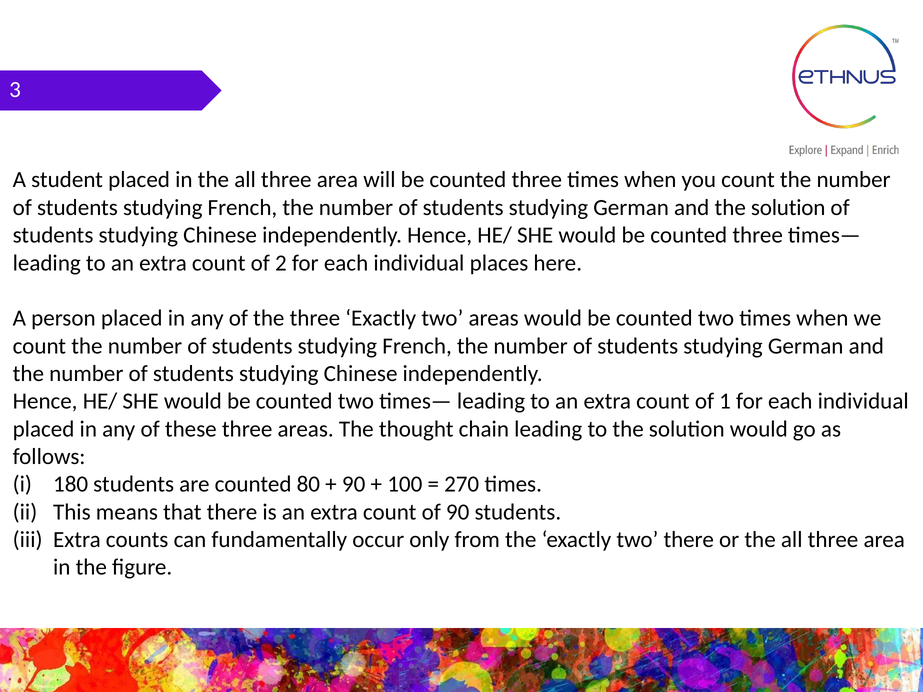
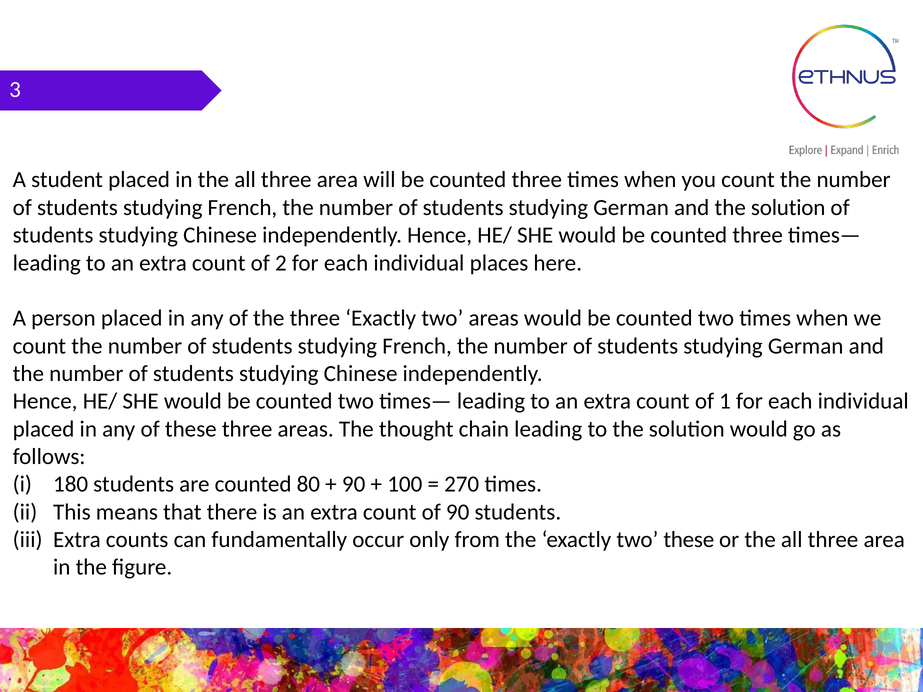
two there: there -> these
